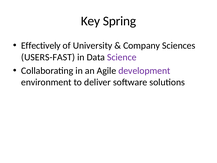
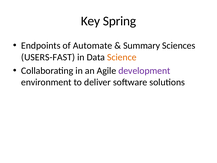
Effectively: Effectively -> Endpoints
University: University -> Automate
Company: Company -> Summary
Science colour: purple -> orange
